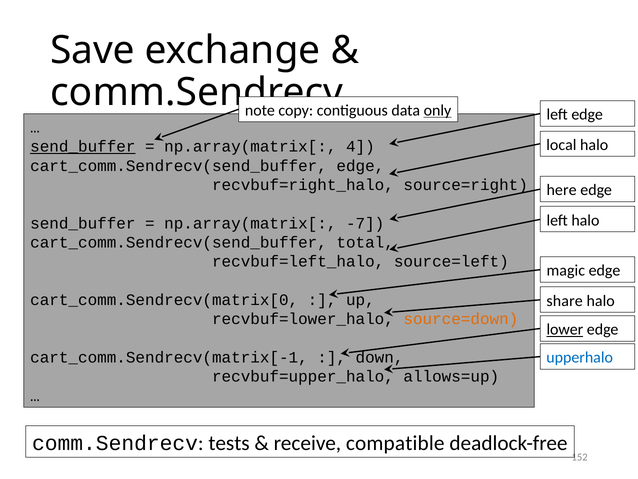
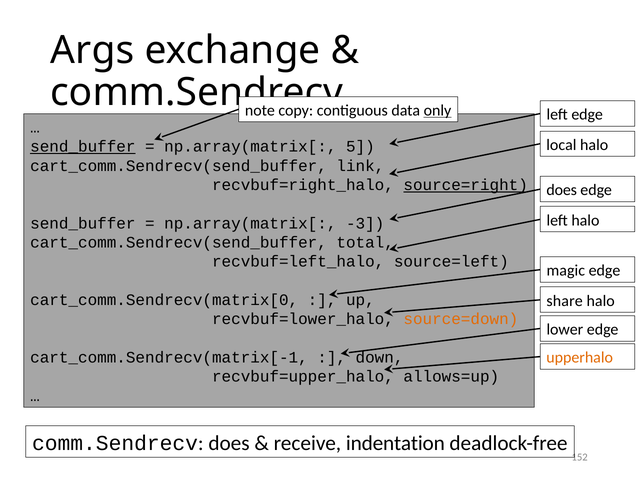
Save: Save -> Args
4: 4 -> 5
cart_comm.Sendrecv(send_buffer edge: edge -> link
source=right underline: none -> present
here at (562, 190): here -> does
-7: -7 -> -3
lower underline: present -> none
upperhalo colour: blue -> orange
comm.Sendrecv tests: tests -> does
compatible: compatible -> indentation
